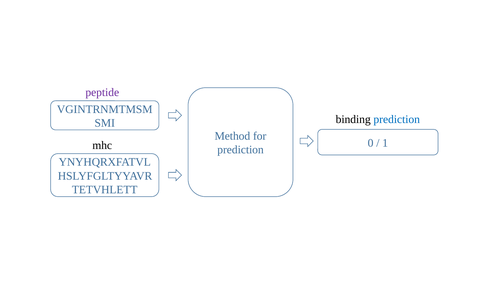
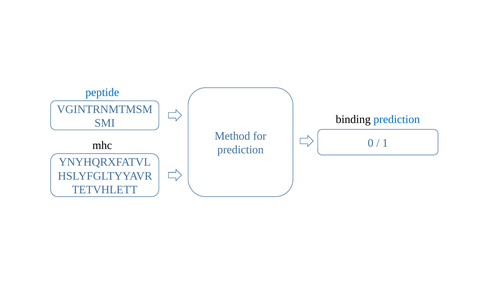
peptide colour: purple -> blue
